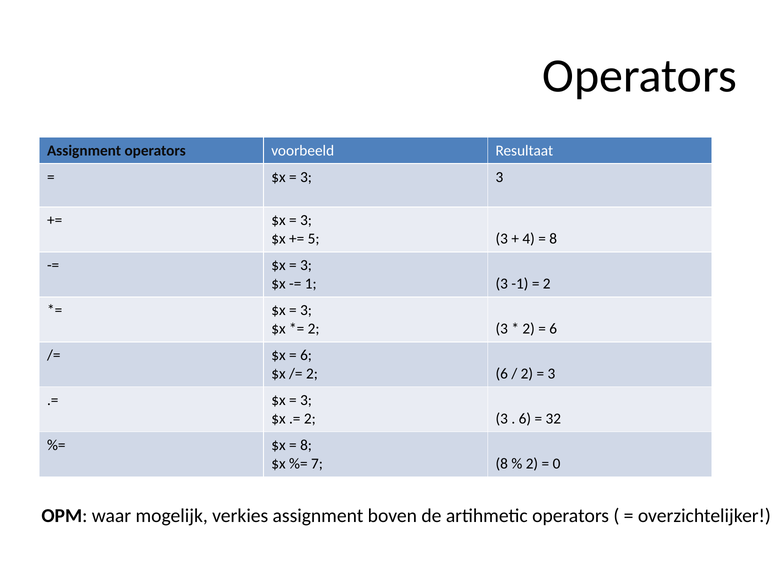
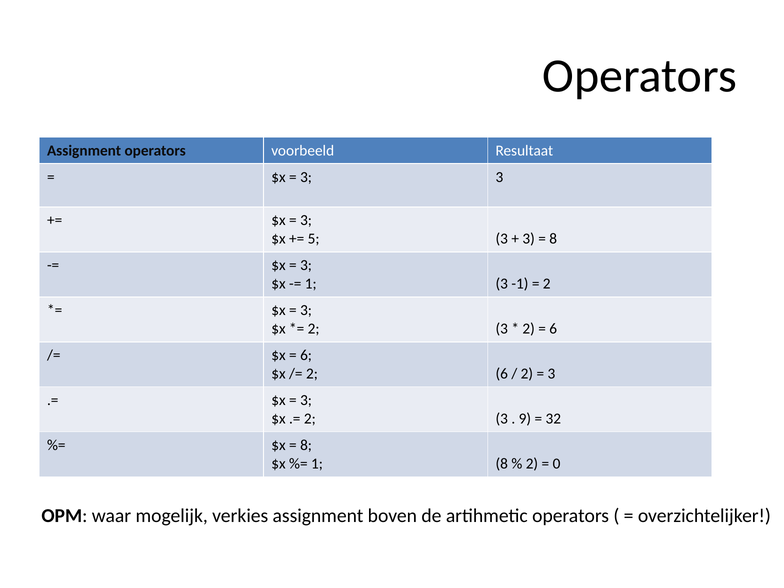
4 at (529, 239): 4 -> 3
6 at (525, 419): 6 -> 9
7 at (317, 464): 7 -> 1
